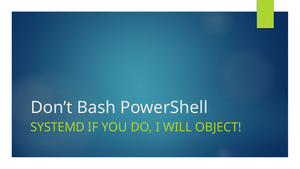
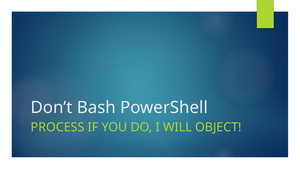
SYSTEMD: SYSTEMD -> PROCESS
